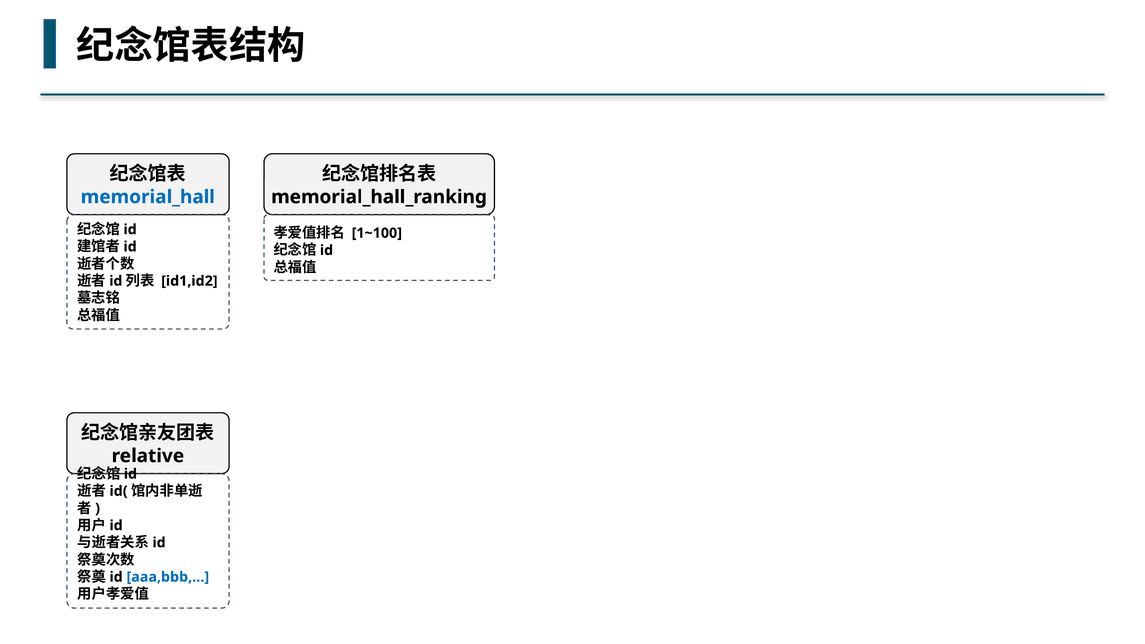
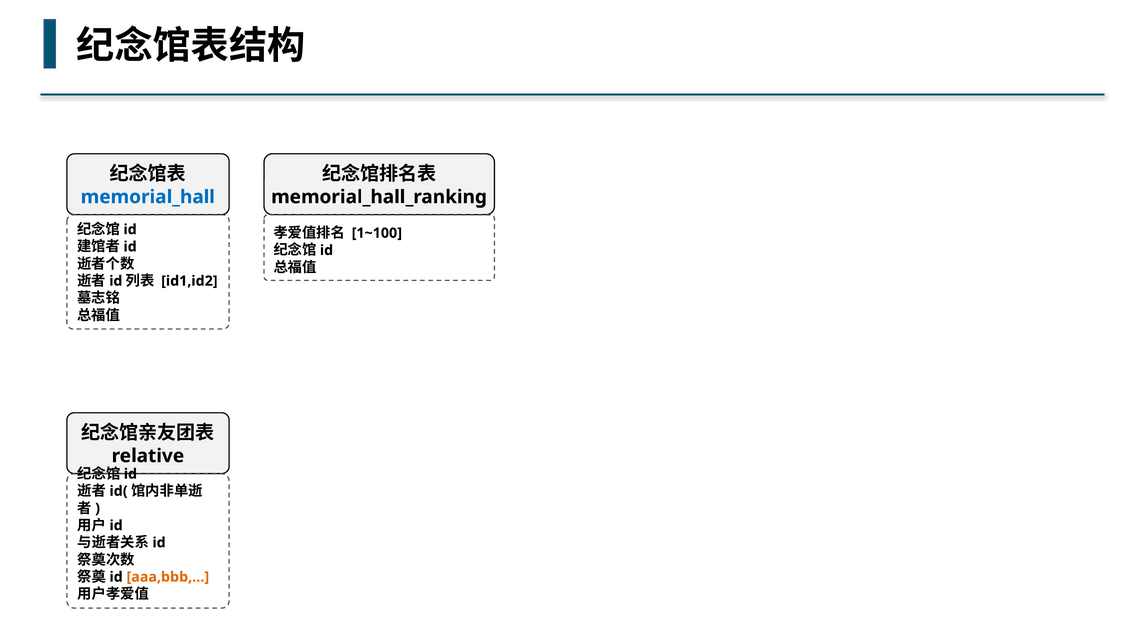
aaa,bbb,… colour: blue -> orange
